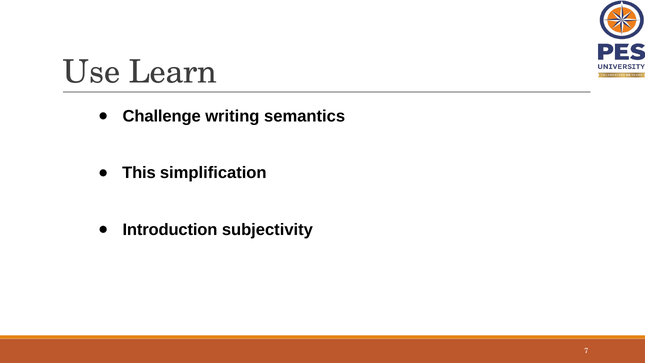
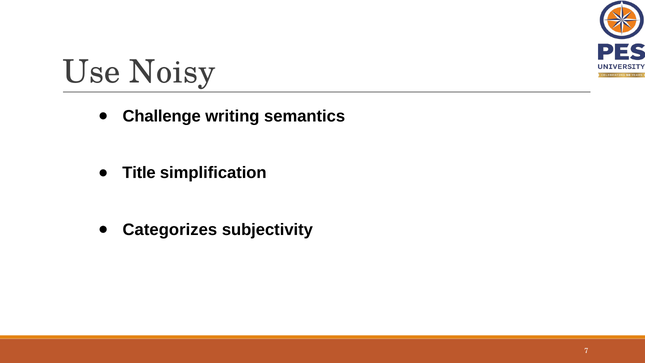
Learn: Learn -> Noisy
This: This -> Title
Introduction: Introduction -> Categorizes
